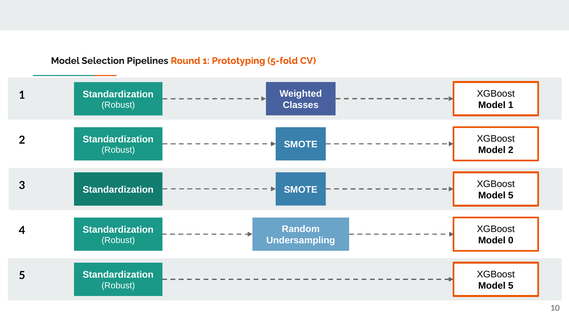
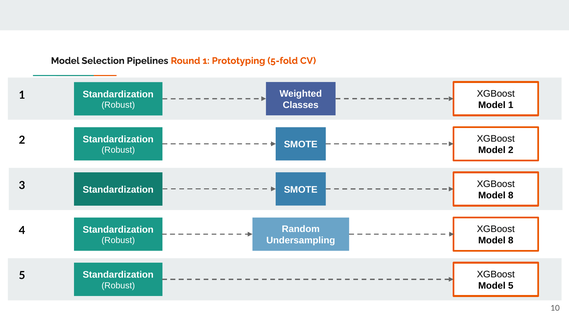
5 at (511, 195): 5 -> 8
0 at (511, 241): 0 -> 8
